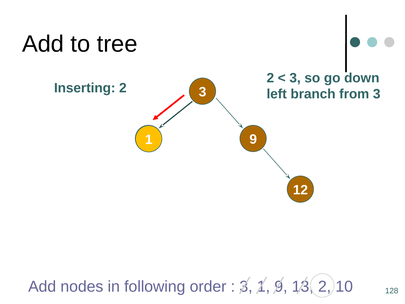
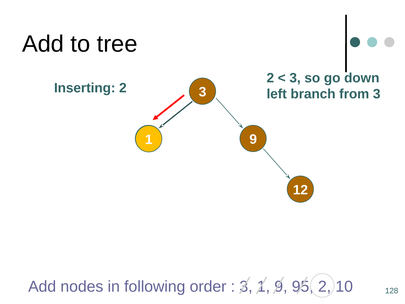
13: 13 -> 95
